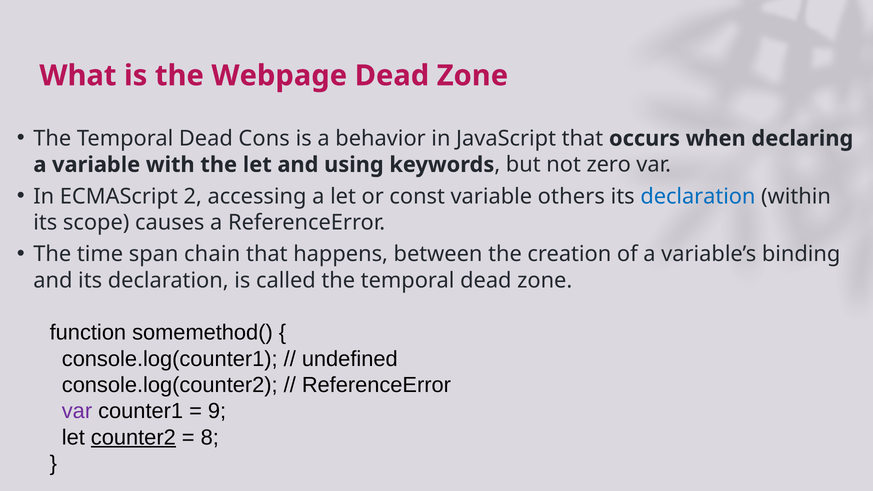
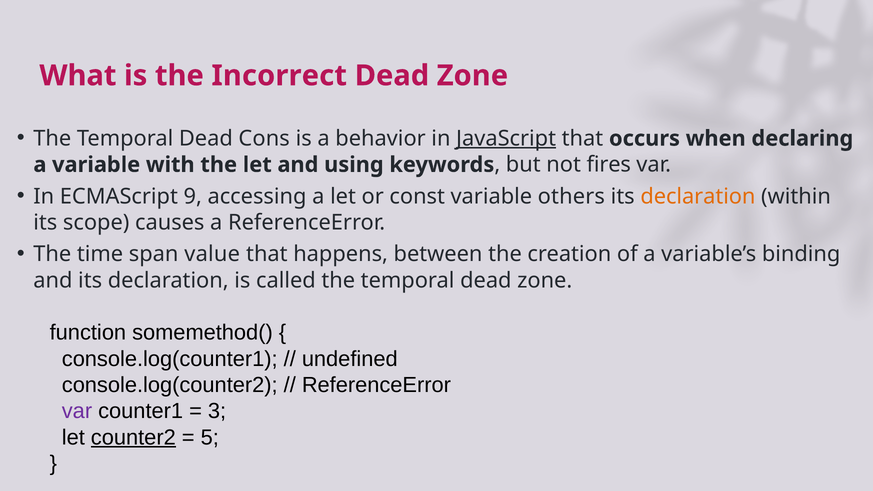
Webpage: Webpage -> Incorrect
JavaScript underline: none -> present
zero: zero -> fires
2: 2 -> 9
declaration at (698, 196) colour: blue -> orange
chain: chain -> value
9: 9 -> 3
8: 8 -> 5
